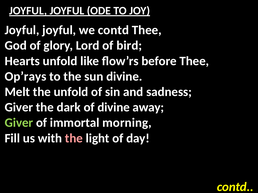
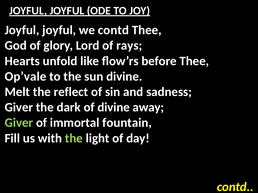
bird: bird -> rays
Op’rays: Op’rays -> Op’vale
the unfold: unfold -> reflect
morning: morning -> fountain
the at (74, 139) colour: pink -> light green
